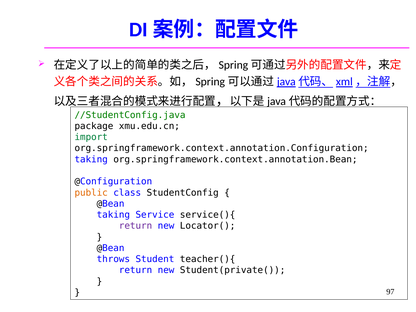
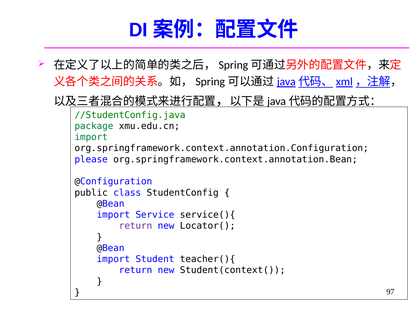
package colour: black -> green
taking at (91, 159): taking -> please
public colour: orange -> black
taking at (113, 215): taking -> import
throws at (113, 259): throws -> import
Student(private(: Student(private( -> Student(context(
